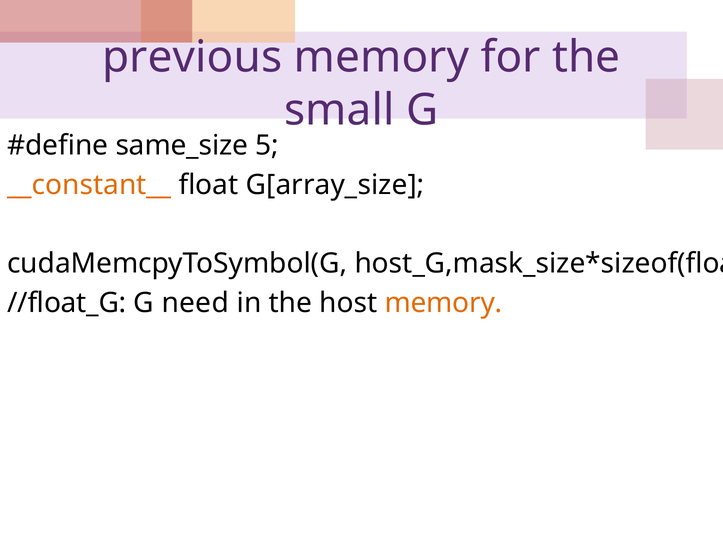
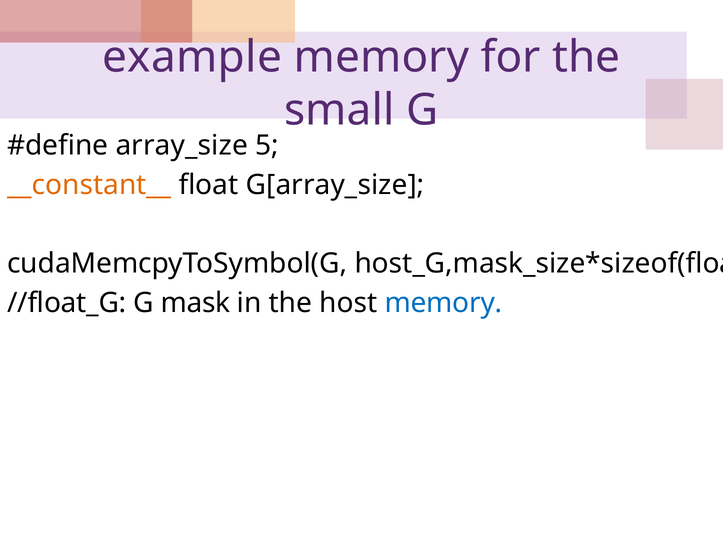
previous: previous -> example
same_size: same_size -> array_size
need: need -> mask
memory at (443, 303) colour: orange -> blue
